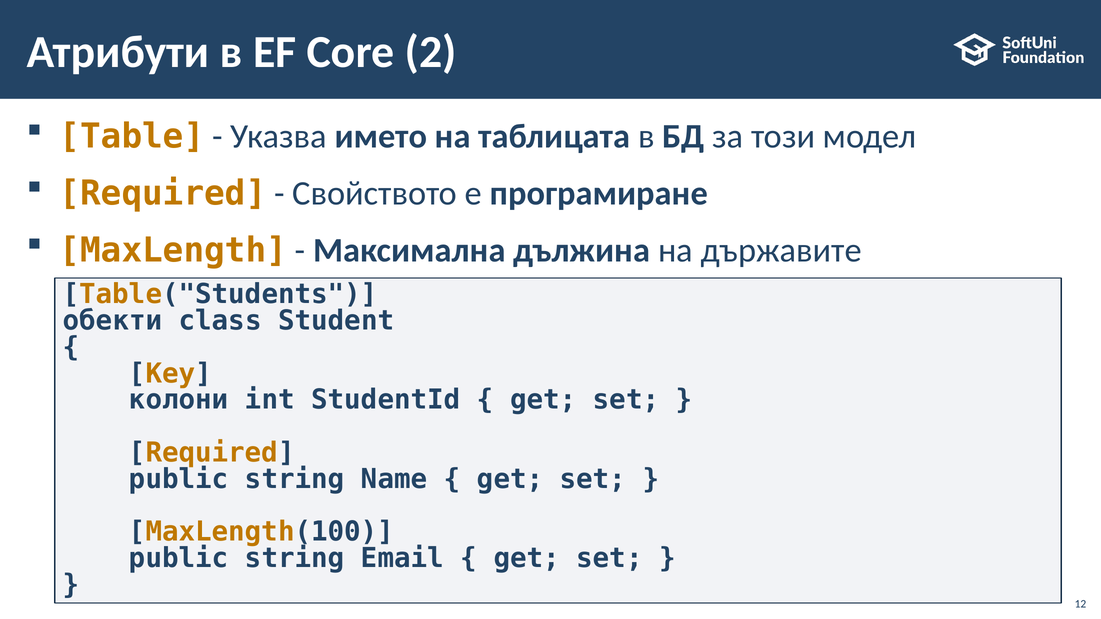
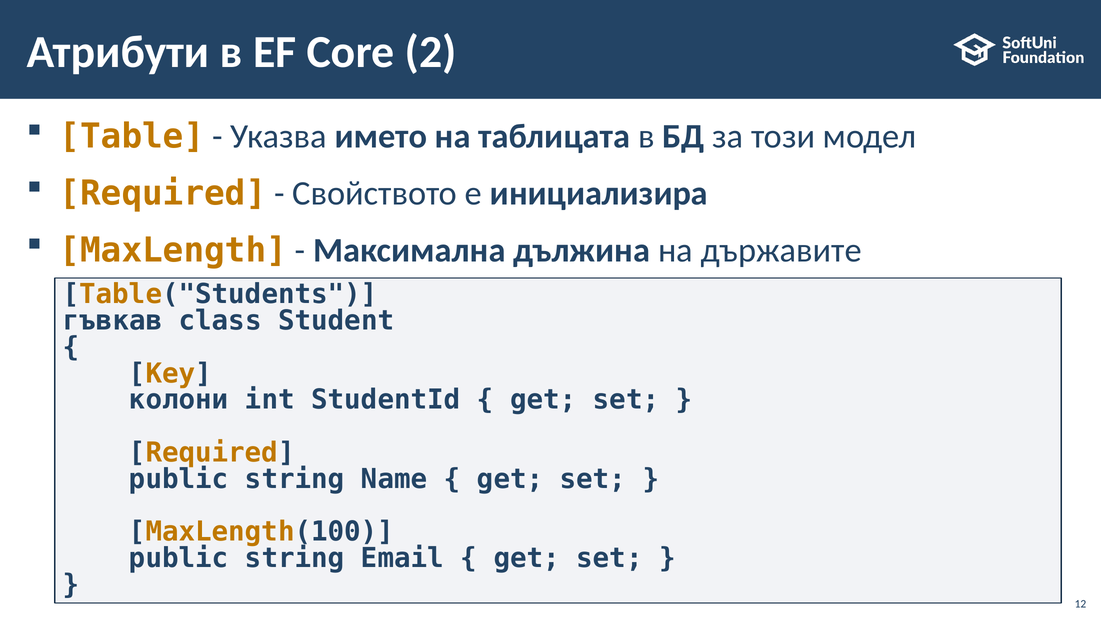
програмиране: програмиране -> инициализира
обекти: обекти -> гъвкав
